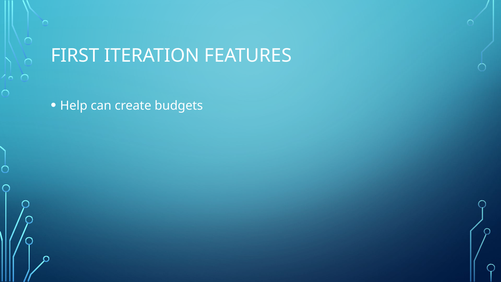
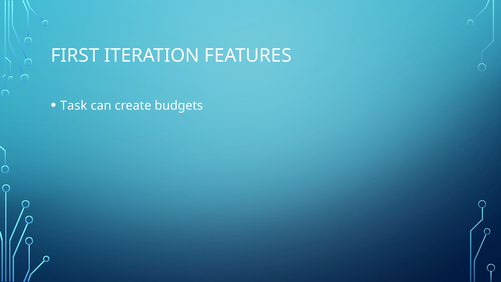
Help: Help -> Task
